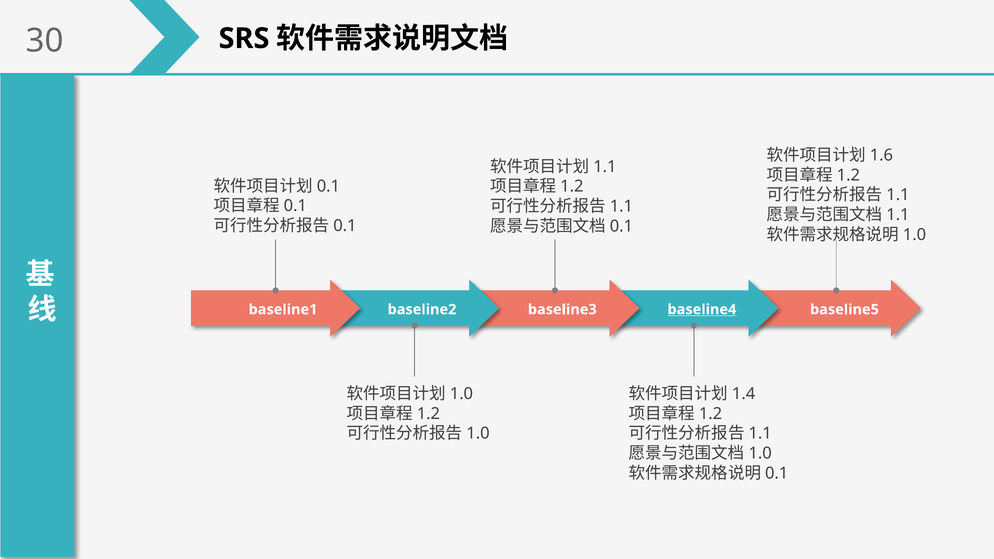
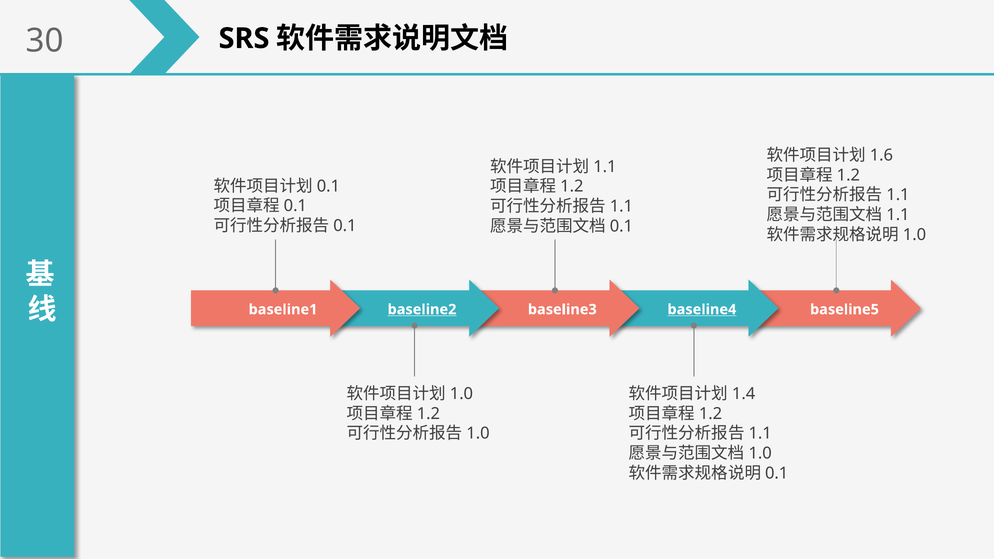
baseline2 underline: none -> present
